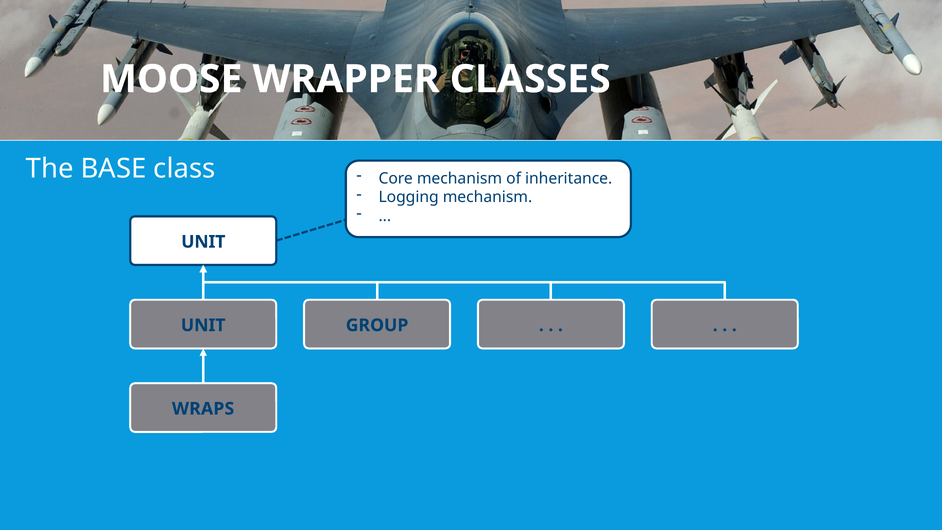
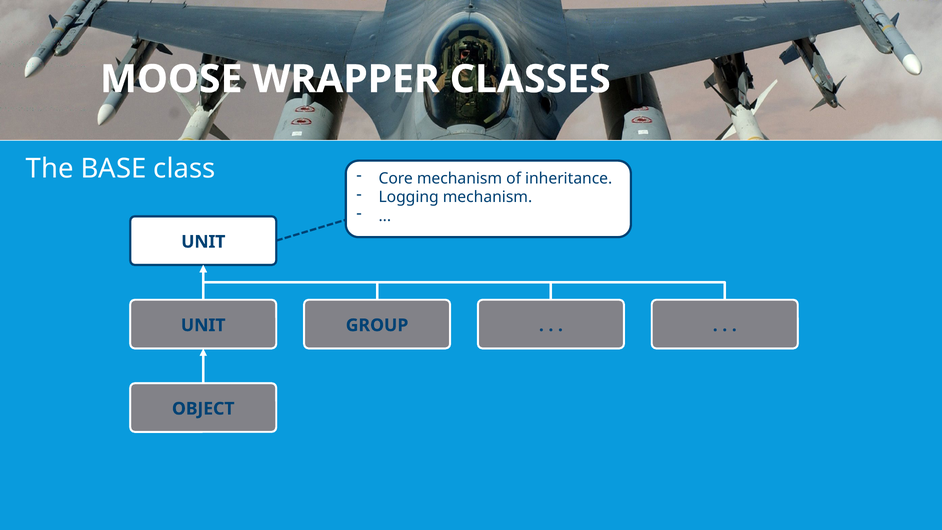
WRAPS: WRAPS -> OBJECT
